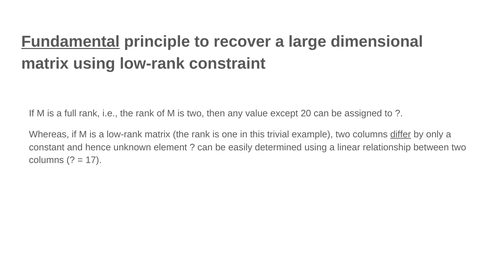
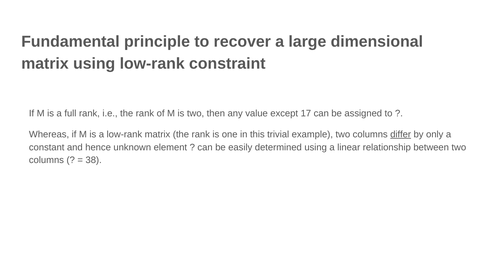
Fundamental underline: present -> none
20: 20 -> 17
17: 17 -> 38
